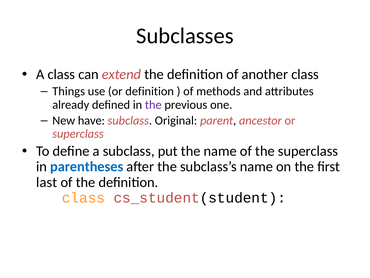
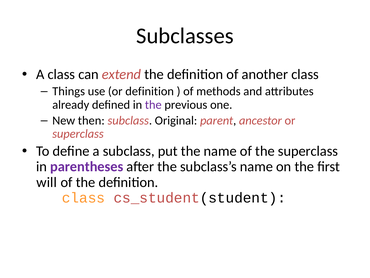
have: have -> then
parentheses colour: blue -> purple
last: last -> will
